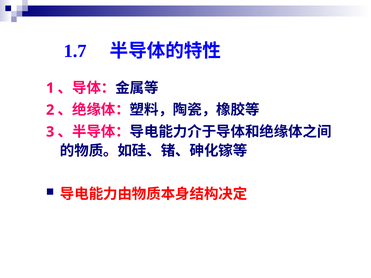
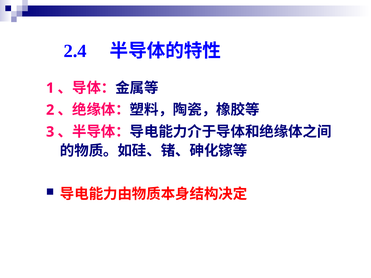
1.7: 1.7 -> 2.4
